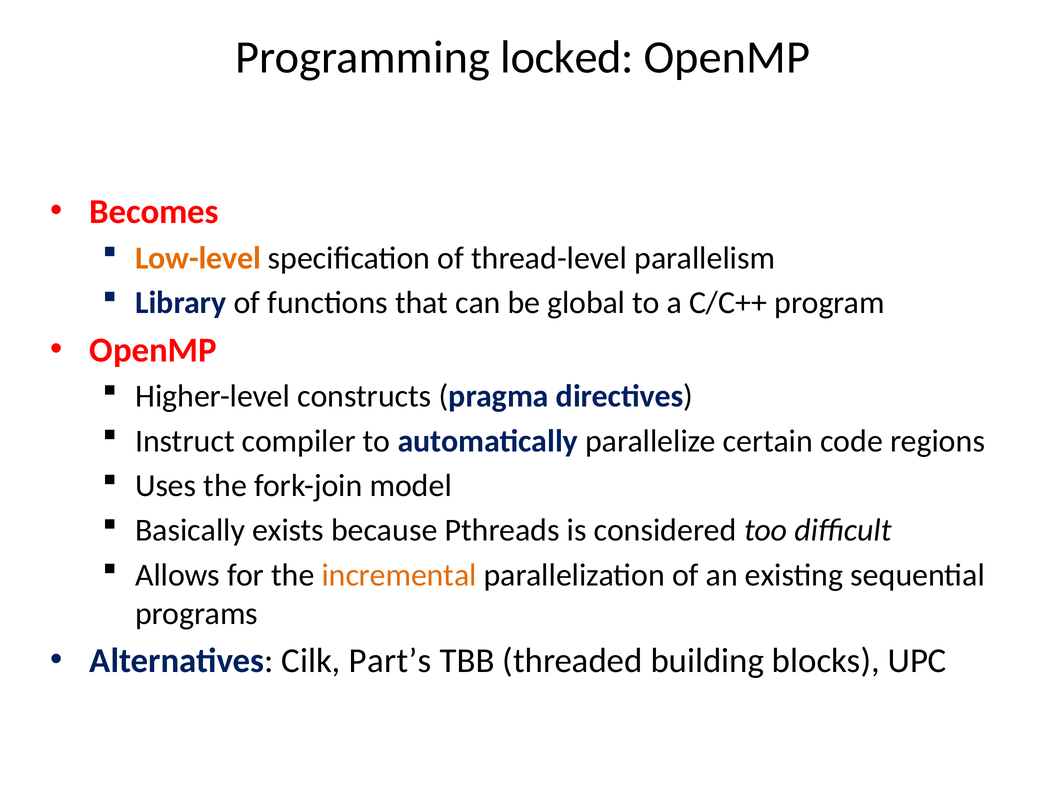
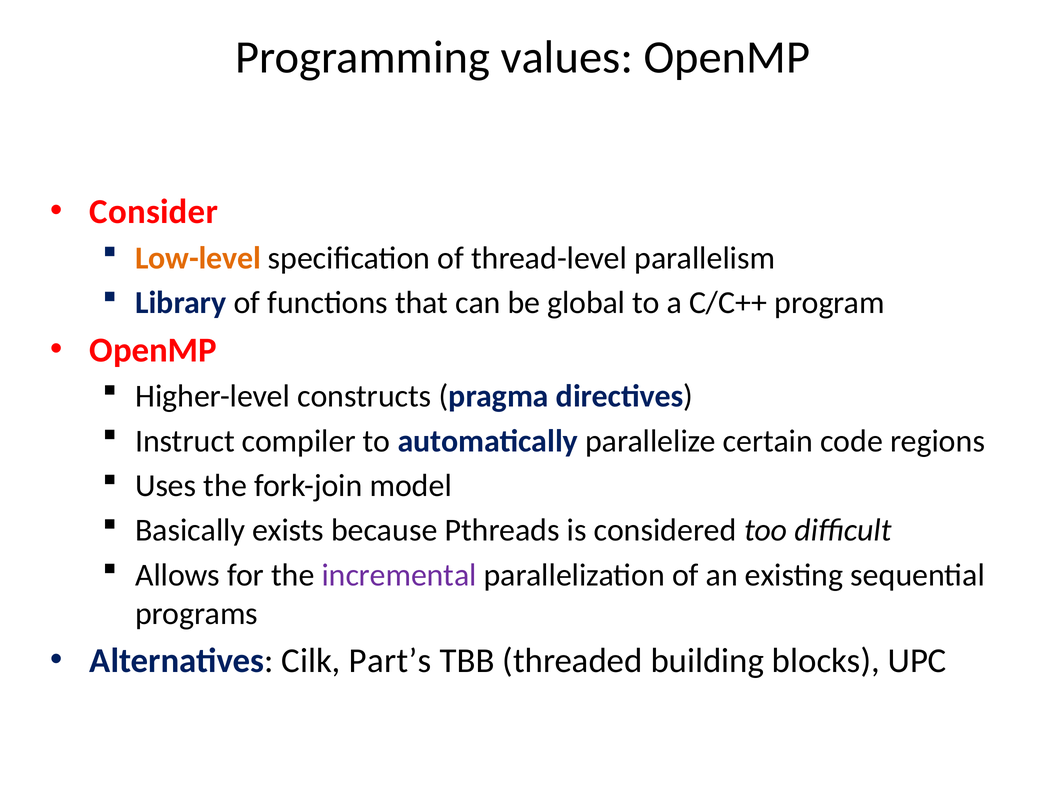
locked: locked -> values
Becomes: Becomes -> Consider
incremental colour: orange -> purple
